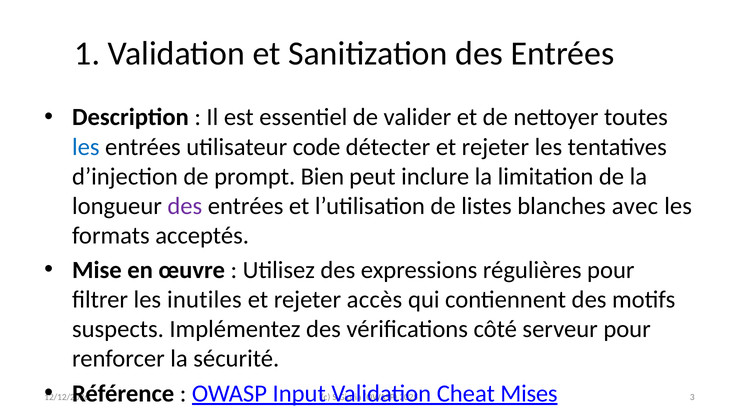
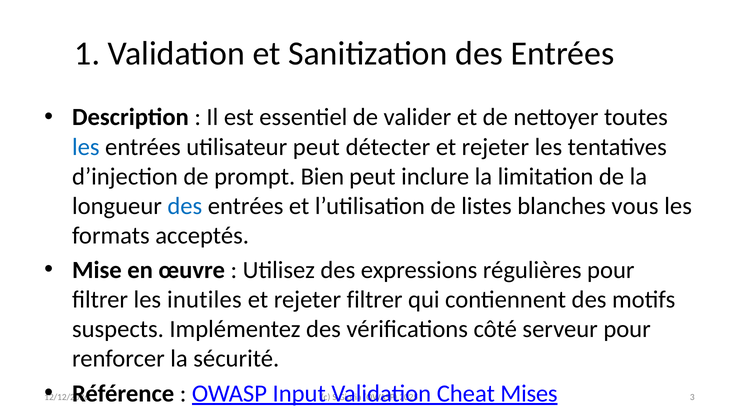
utilisateur code: code -> peut
des at (185, 206) colour: purple -> blue
avec: avec -> vous
rejeter accès: accès -> filtrer
